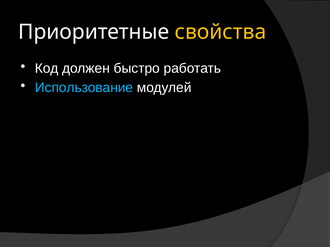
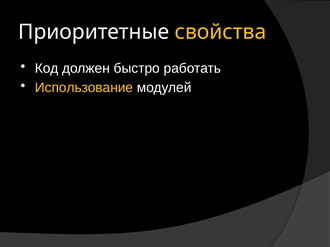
Использование colour: light blue -> yellow
